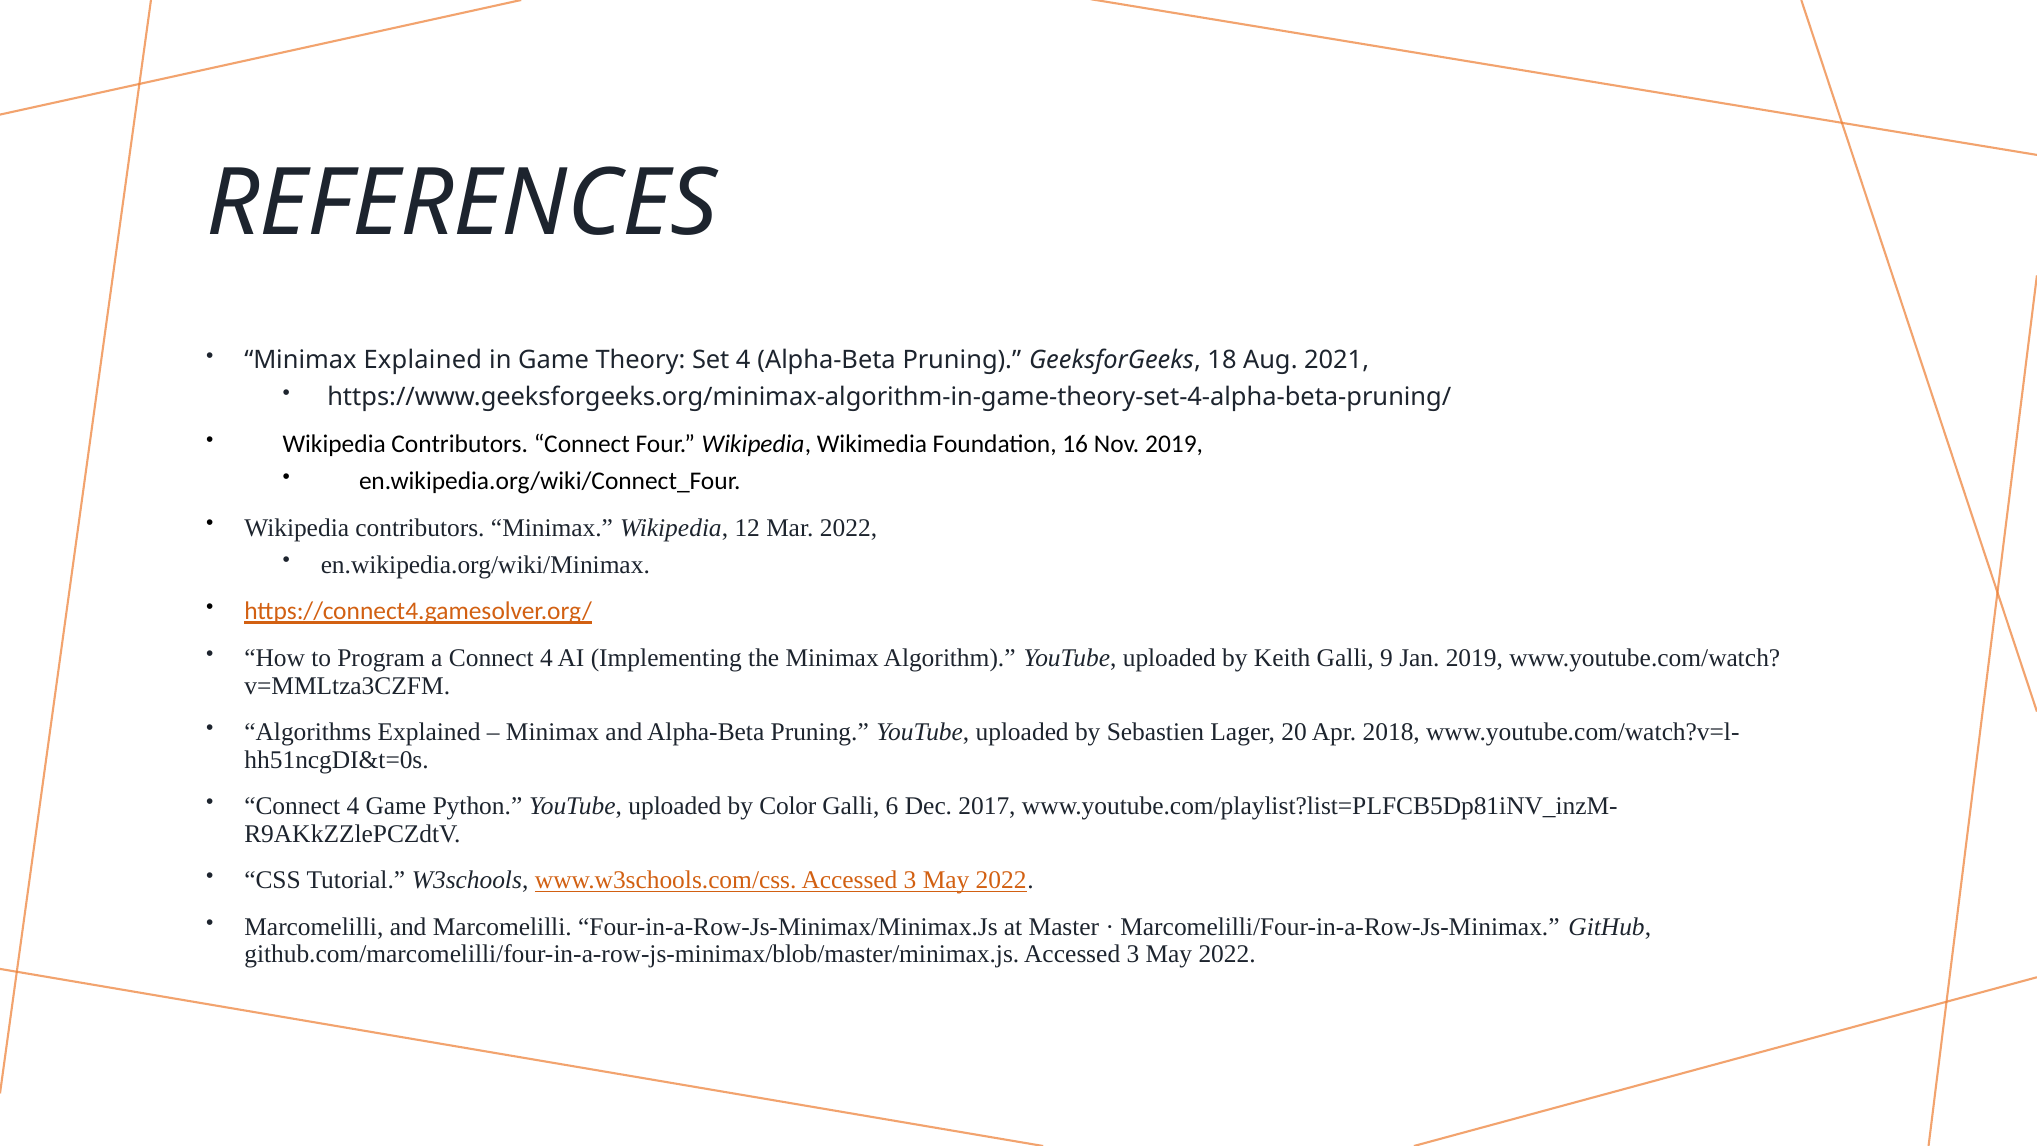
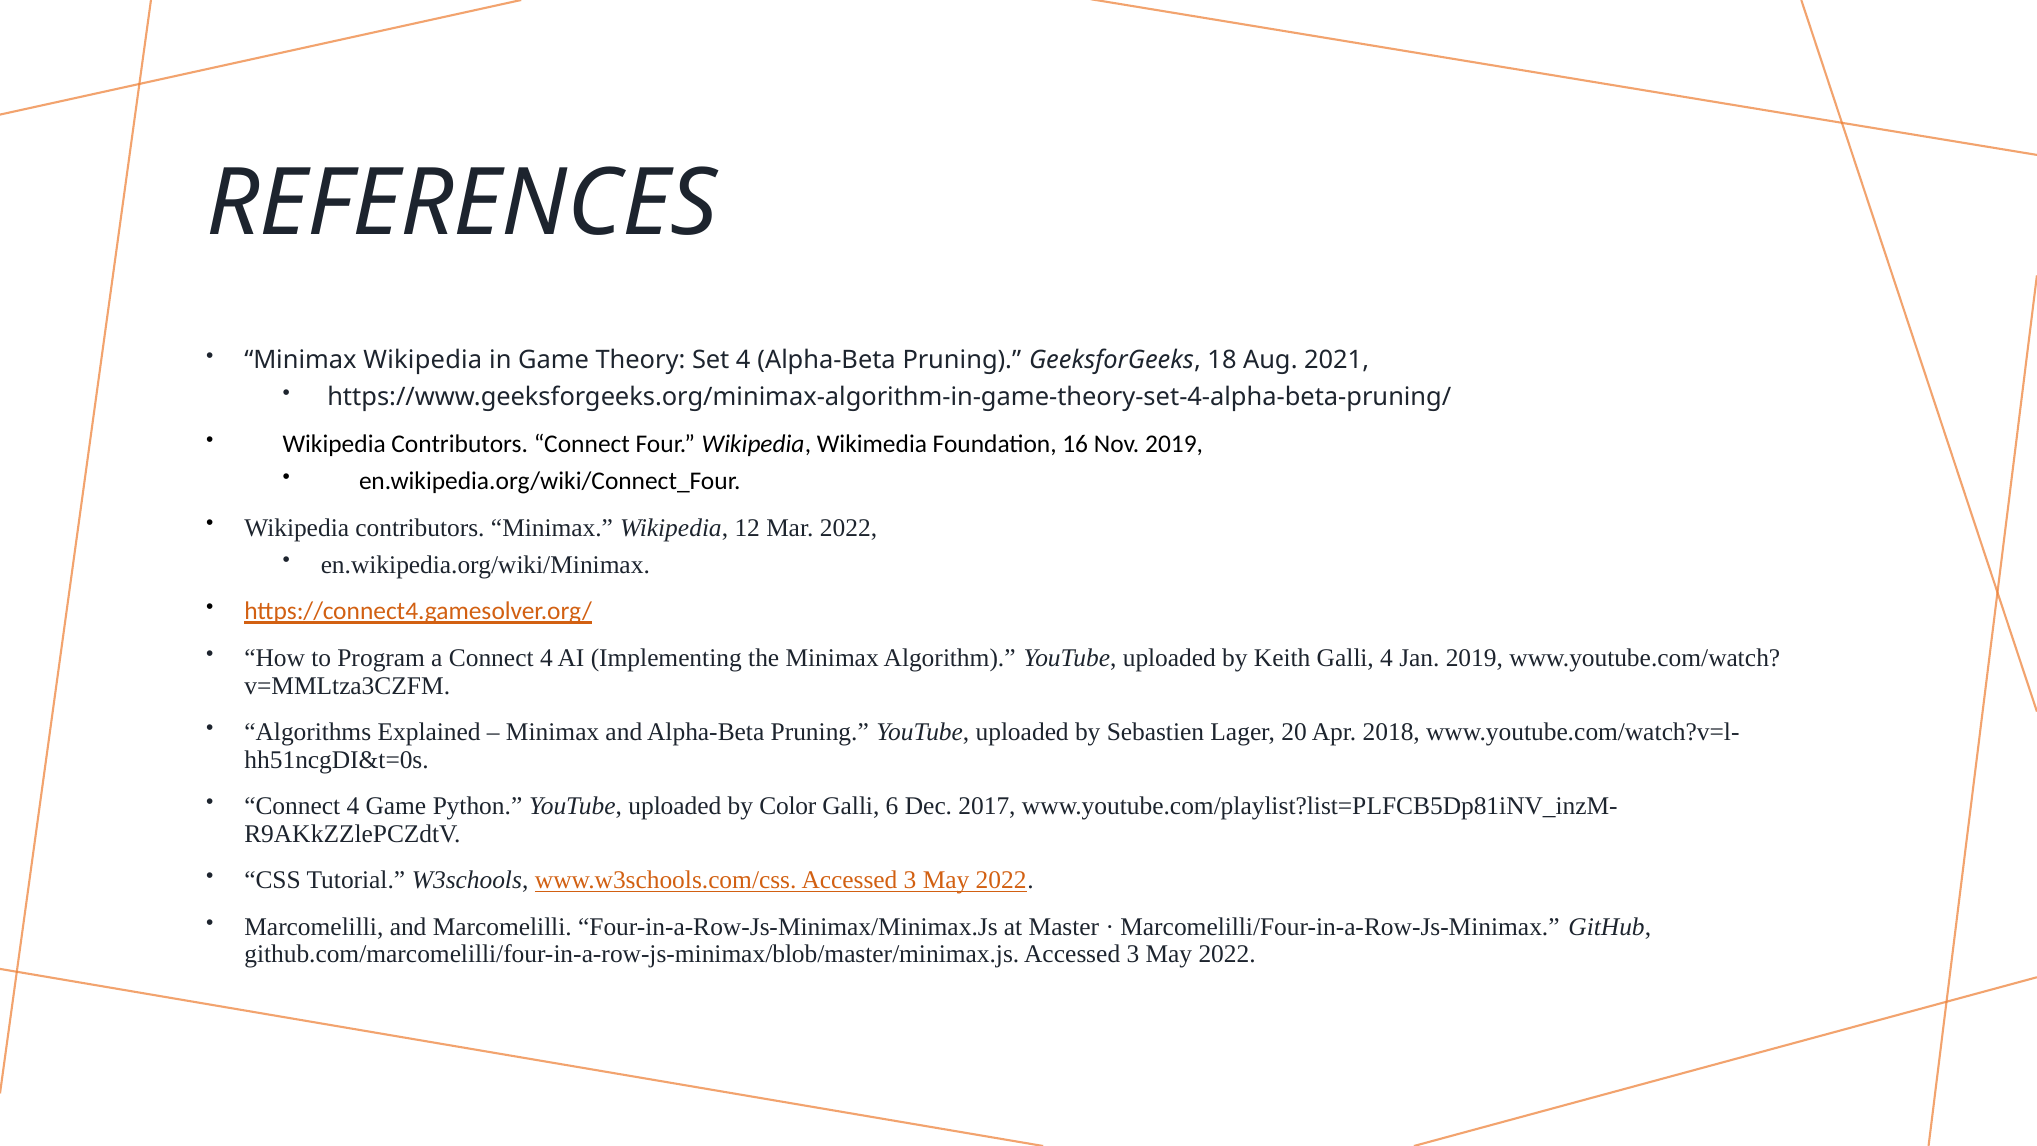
Explained at (423, 360): Explained -> Wikipedia
Galli 9: 9 -> 4
